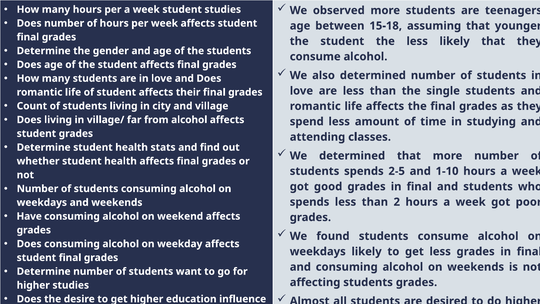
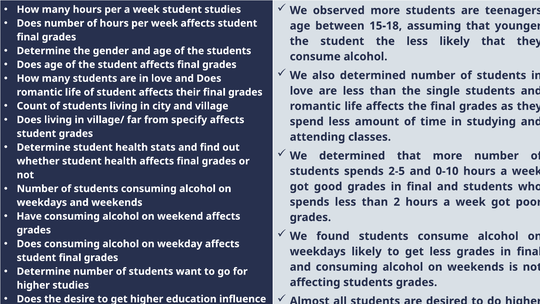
from alcohol: alcohol -> specify
1-10: 1-10 -> 0-10
